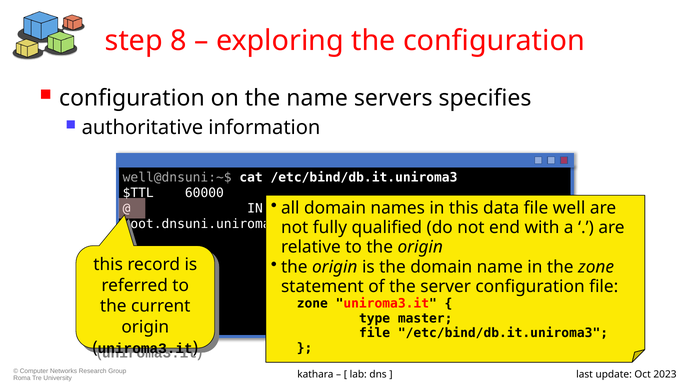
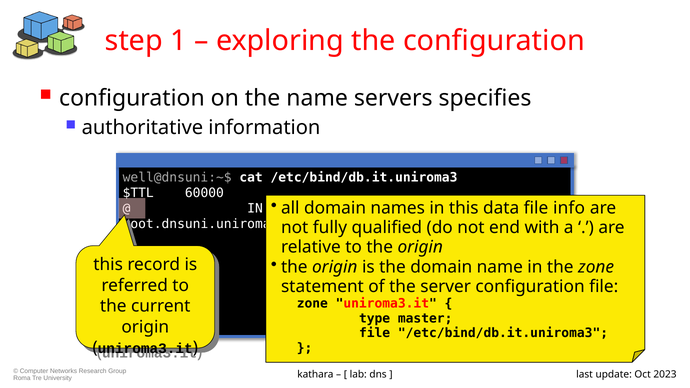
8: 8 -> 1
well: well -> info
